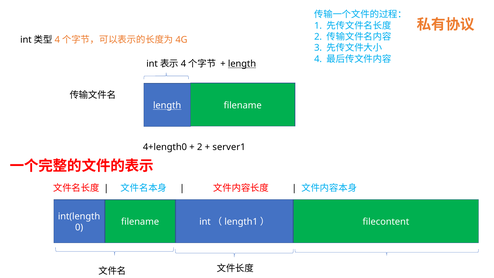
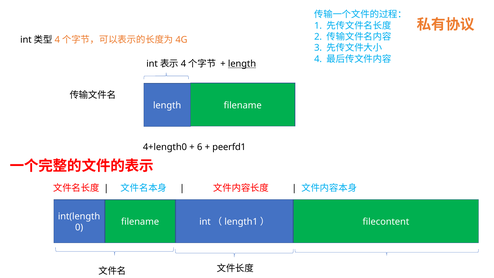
length at (167, 106) underline: present -> none
2 at (200, 147): 2 -> 6
server1: server1 -> peerfd1
